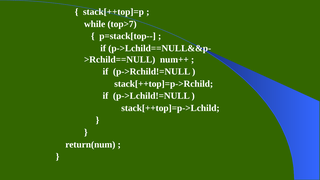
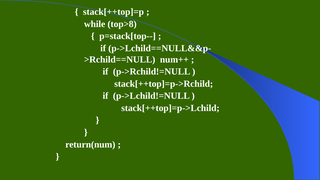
top>7: top>7 -> top>8
